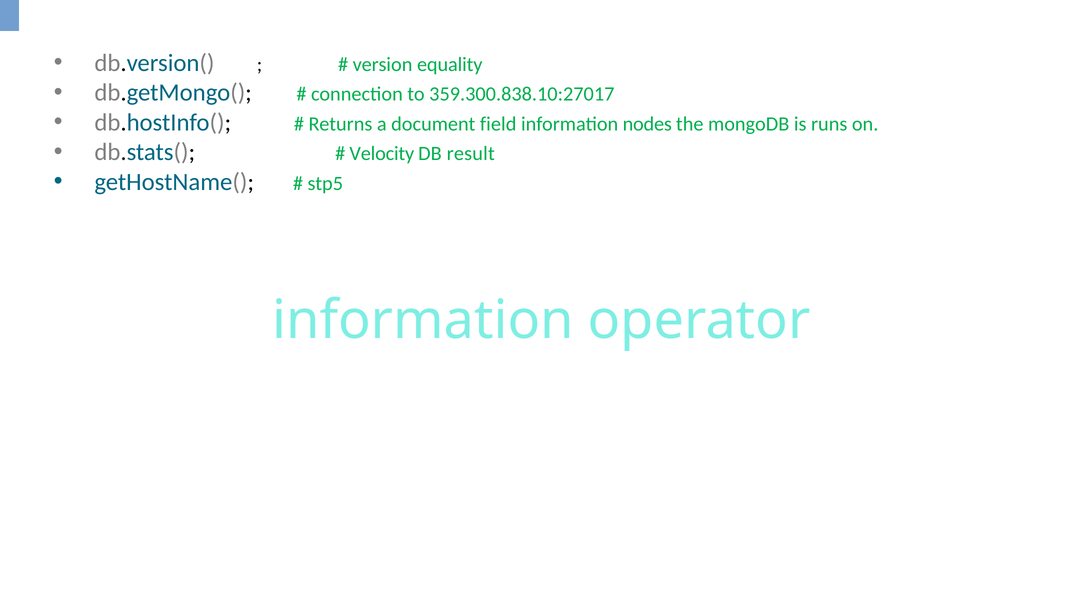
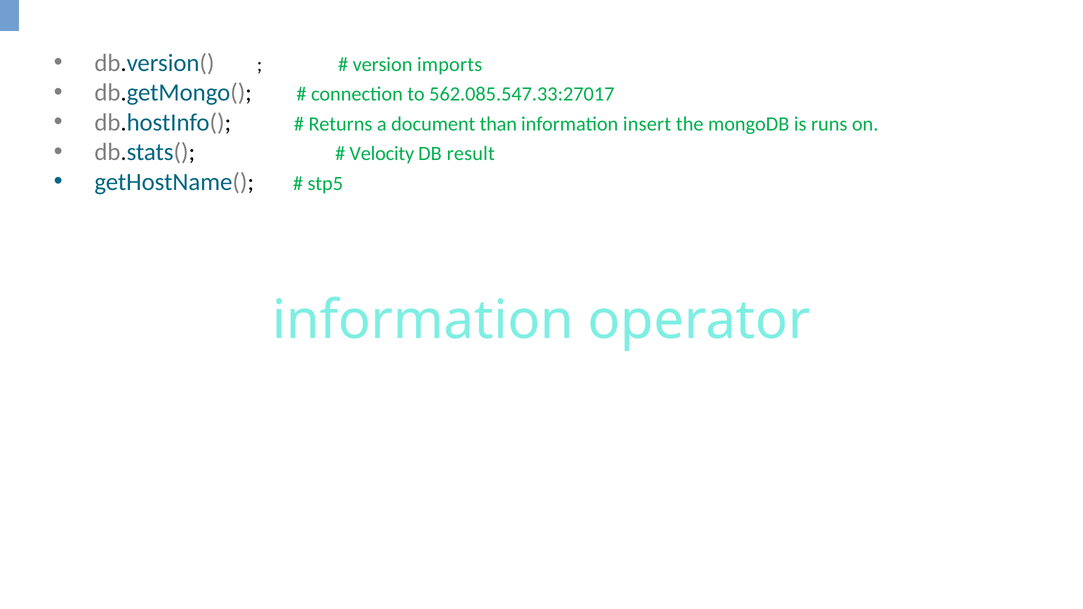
equality: equality -> imports
359.300.838.10:27017: 359.300.838.10:27017 -> 562.085.547.33:27017
field: field -> than
nodes: nodes -> insert
